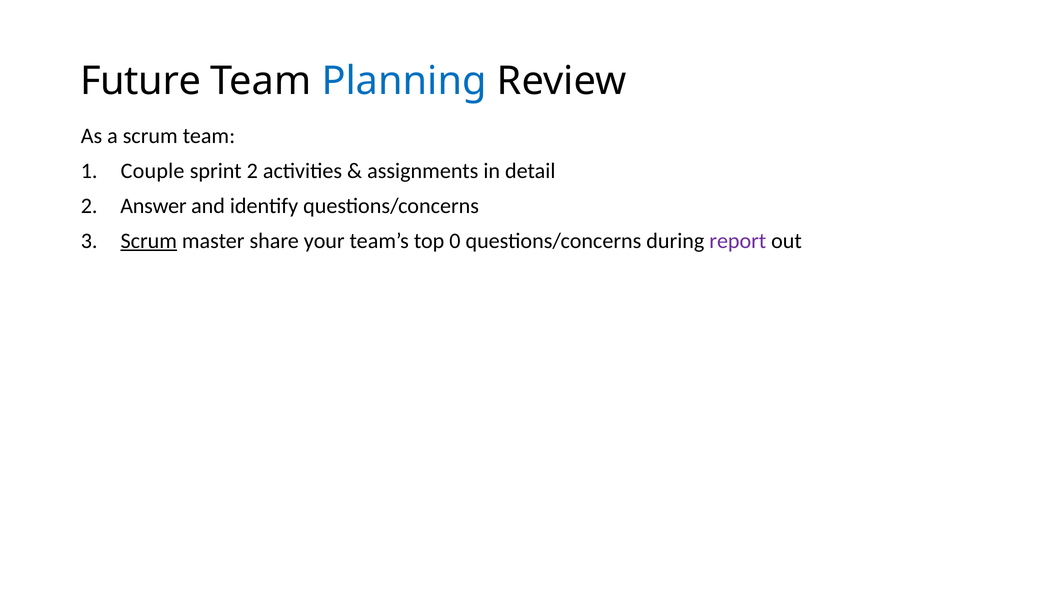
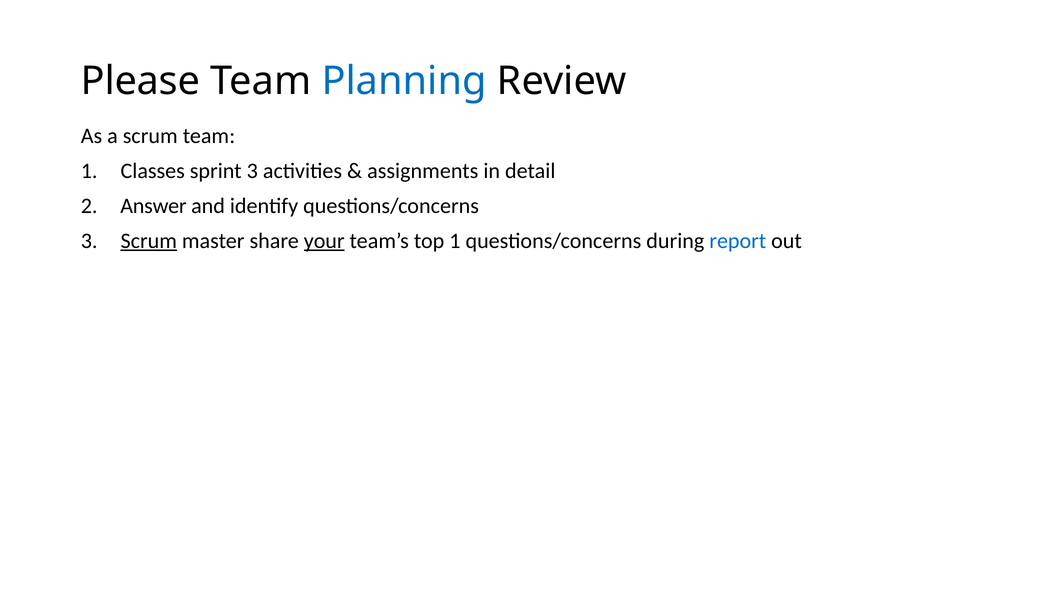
Future: Future -> Please
Couple: Couple -> Classes
sprint 2: 2 -> 3
your underline: none -> present
top 0: 0 -> 1
report colour: purple -> blue
